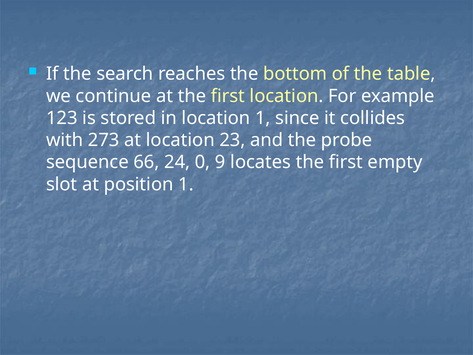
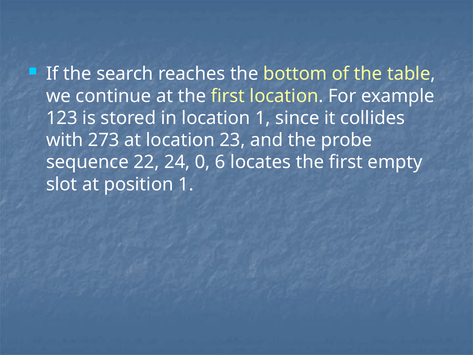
66: 66 -> 22
9: 9 -> 6
